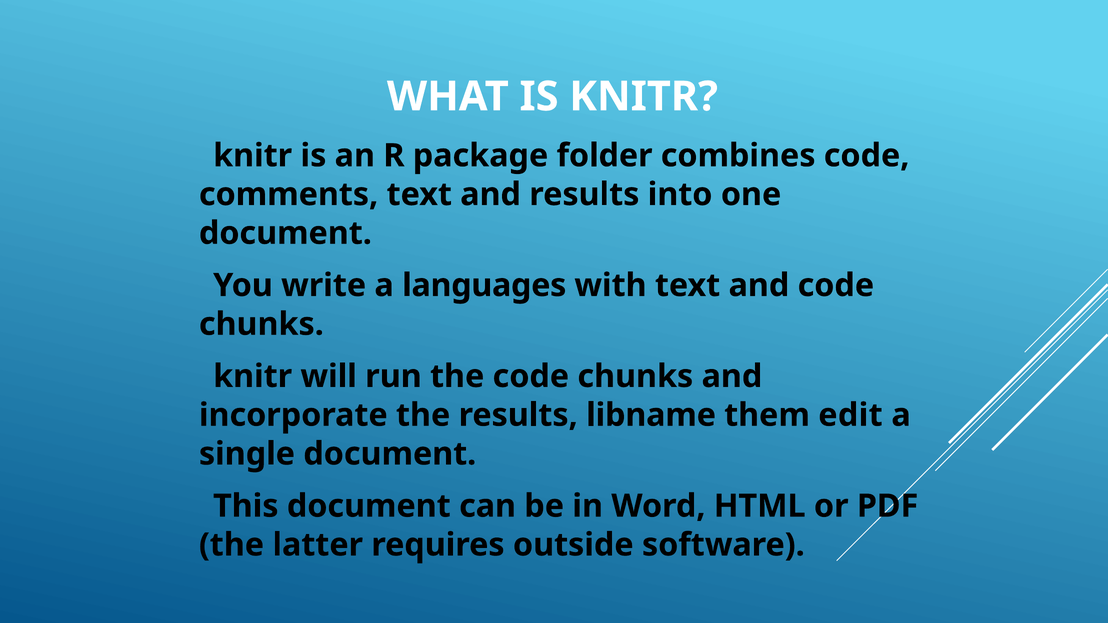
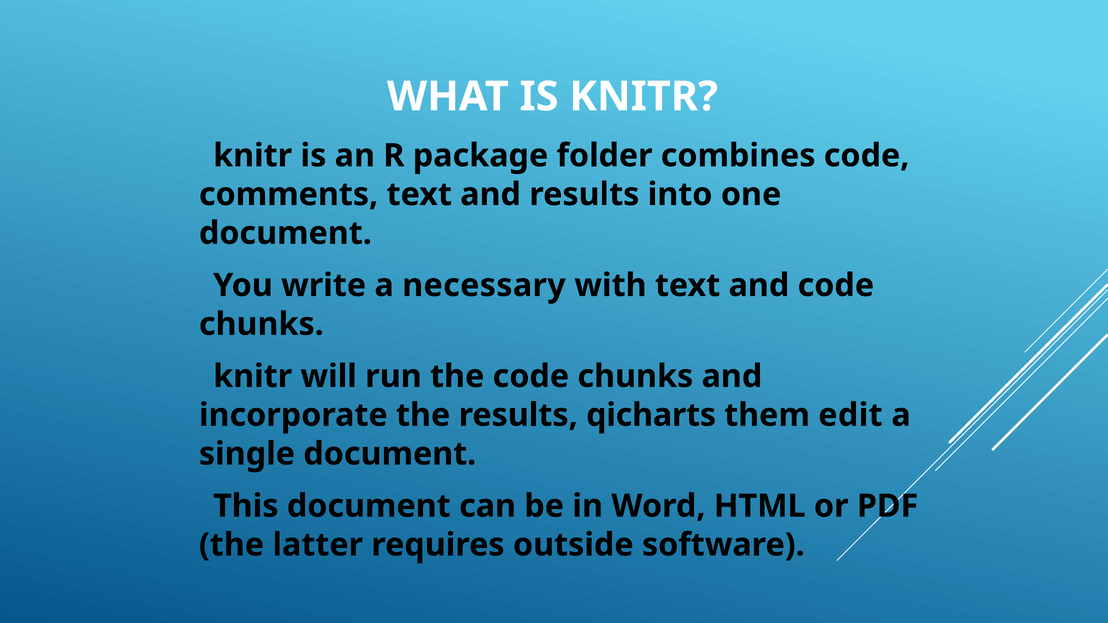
languages: languages -> necessary
libname: libname -> qicharts
